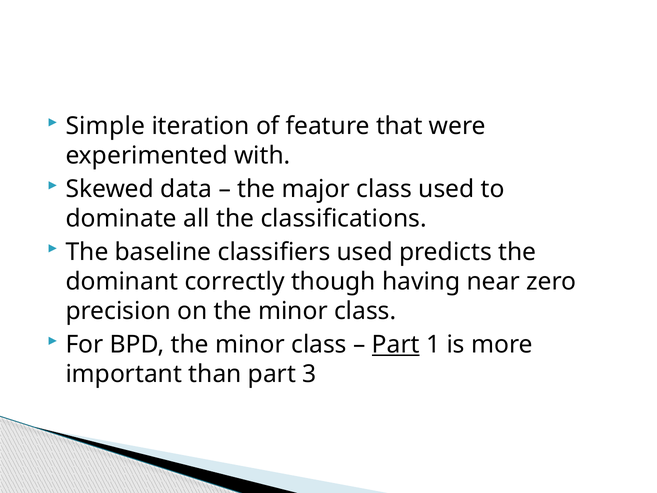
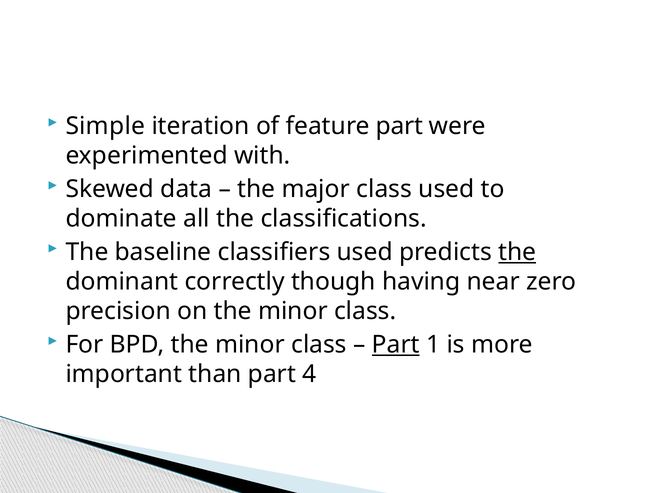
feature that: that -> part
the at (517, 252) underline: none -> present
3: 3 -> 4
